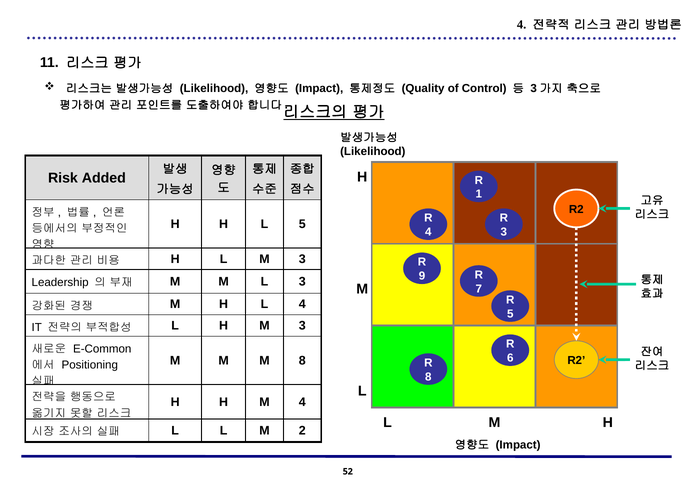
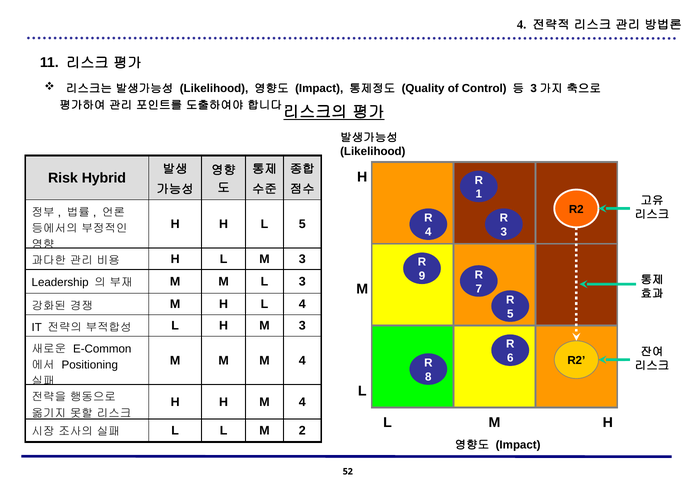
Added: Added -> Hybrid
M M 8: 8 -> 4
